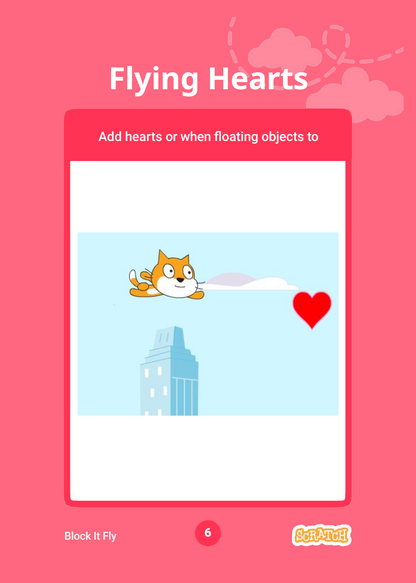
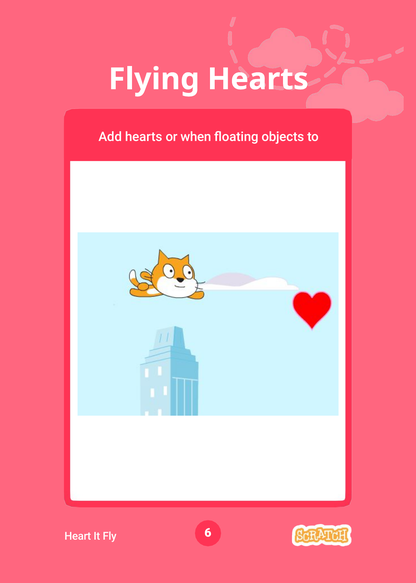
Block: Block -> Heart
